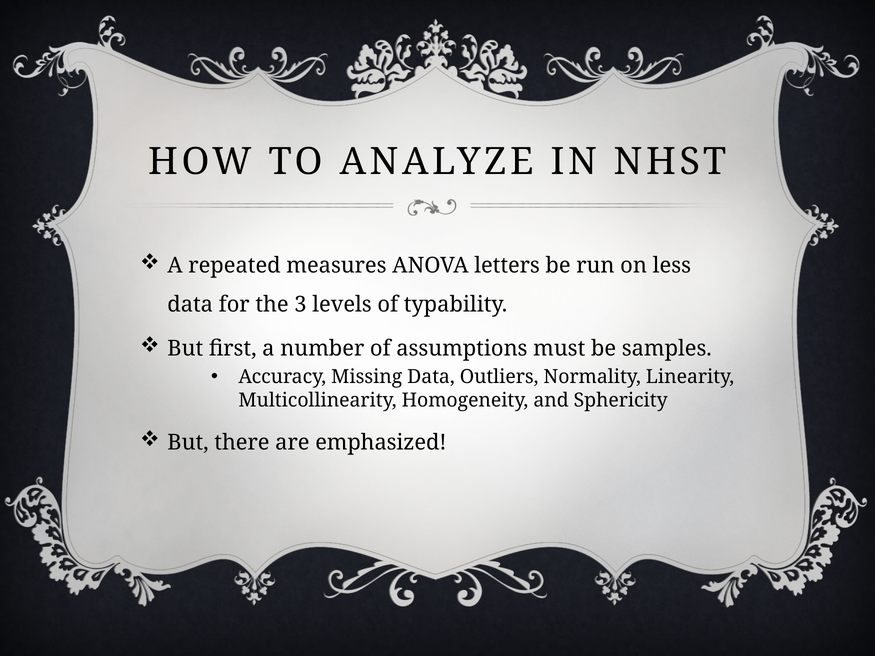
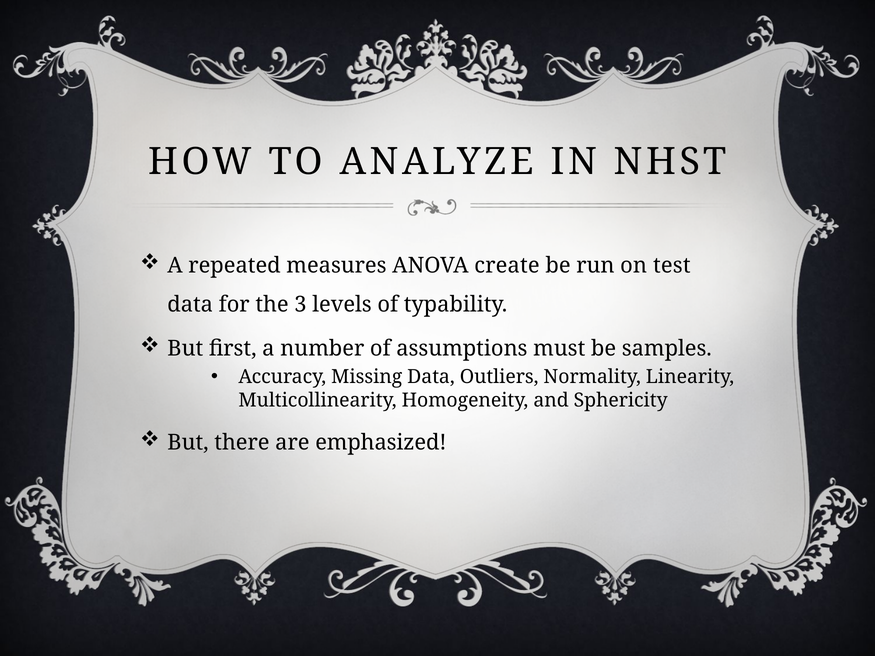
letters: letters -> create
less: less -> test
